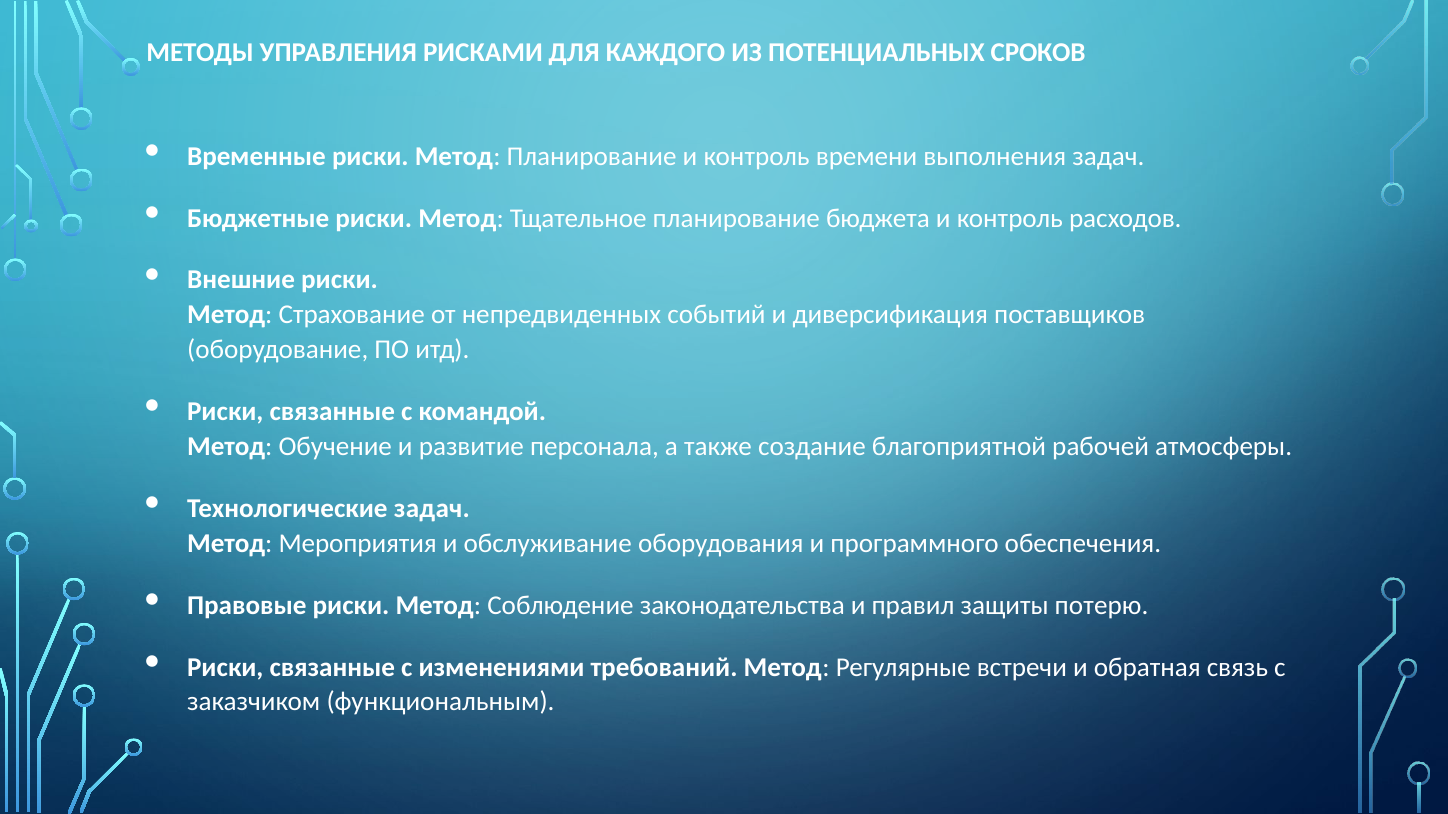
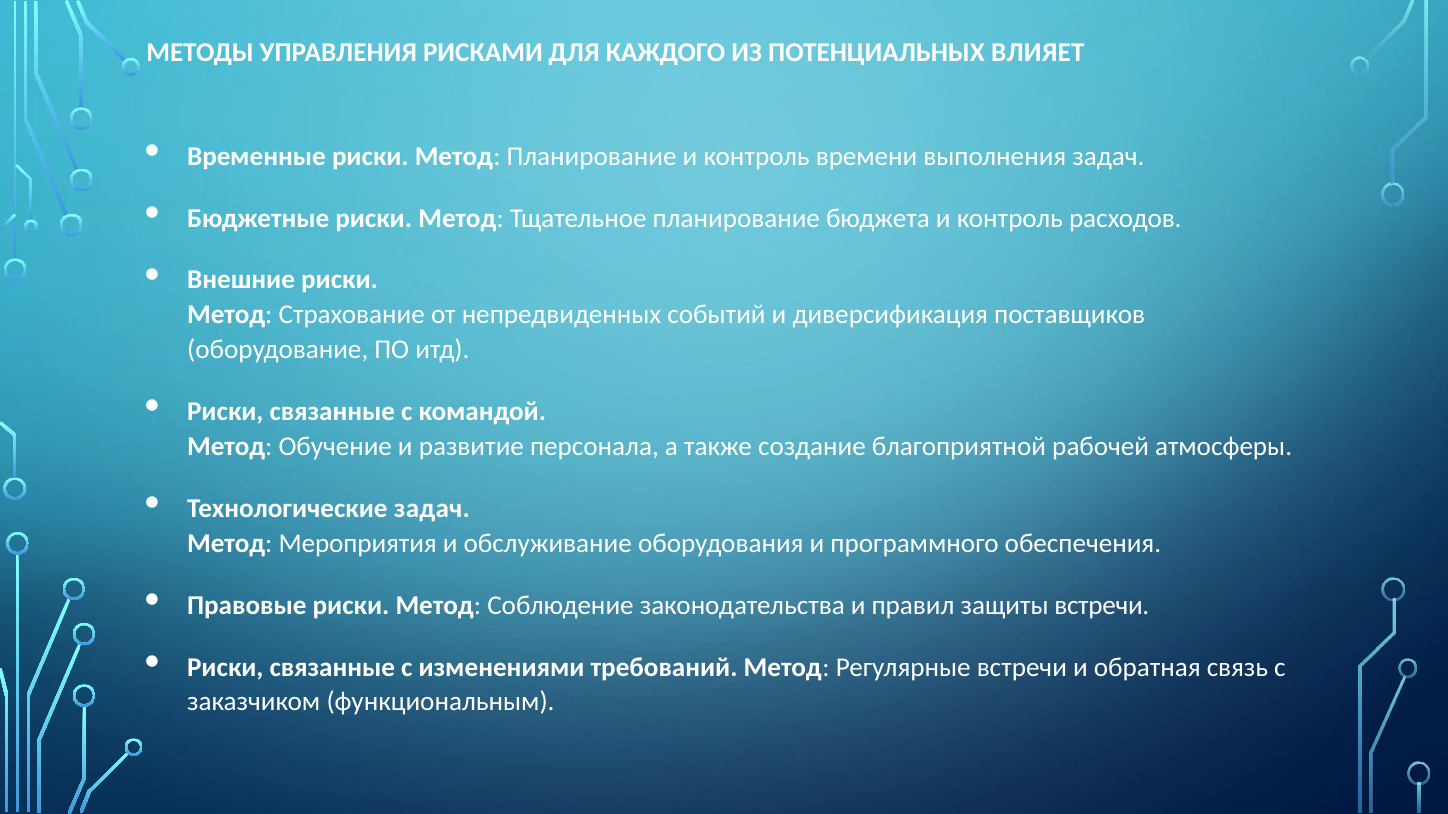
СРОКОВ: СРОКОВ -> ВЛИЯЕТ
защиты потерю: потерю -> встречи
